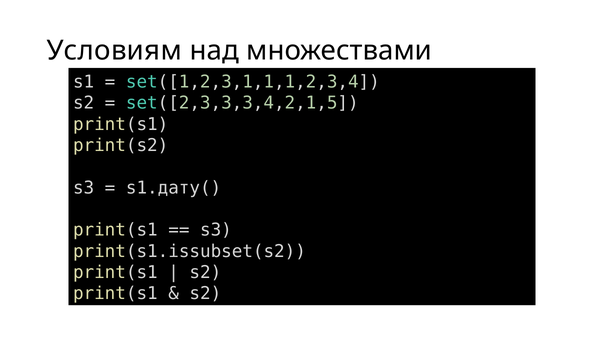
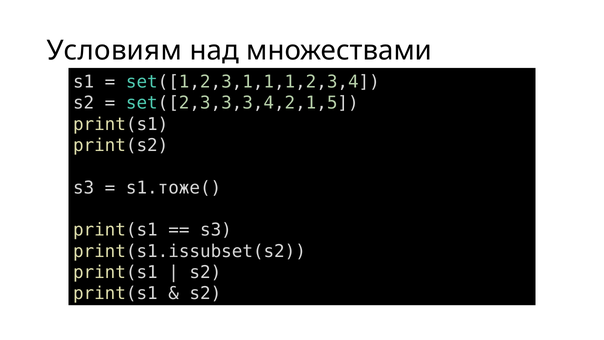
s1.дату(: s1.дату( -> s1.тоже(
